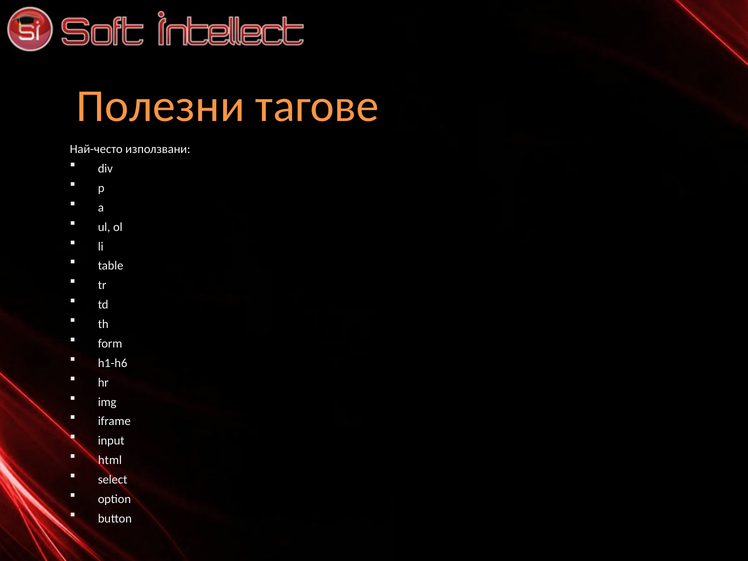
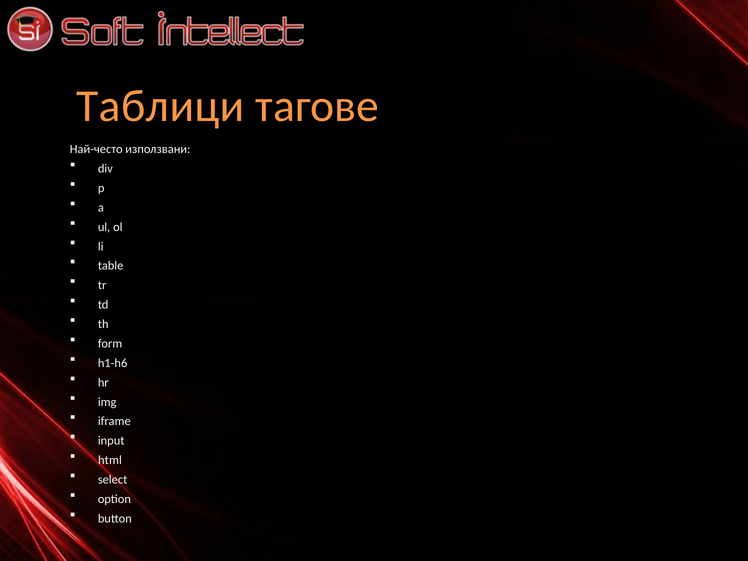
Полезни: Полезни -> Таблици
